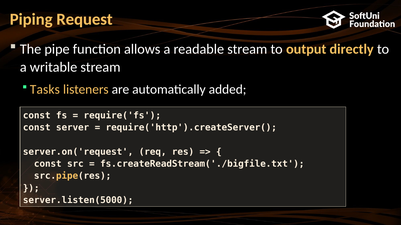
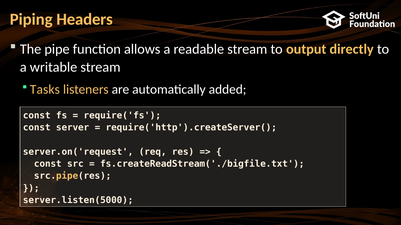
Request: Request -> Headers
